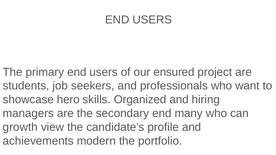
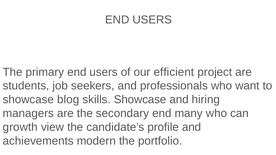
ensured: ensured -> efficient
hero: hero -> blog
skills Organized: Organized -> Showcase
